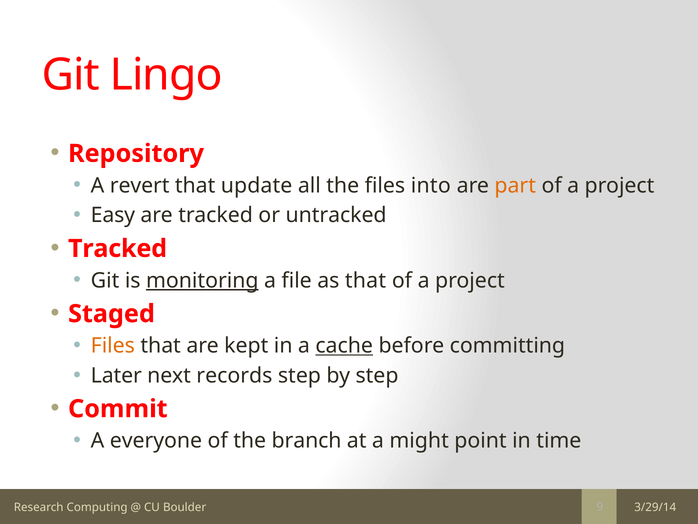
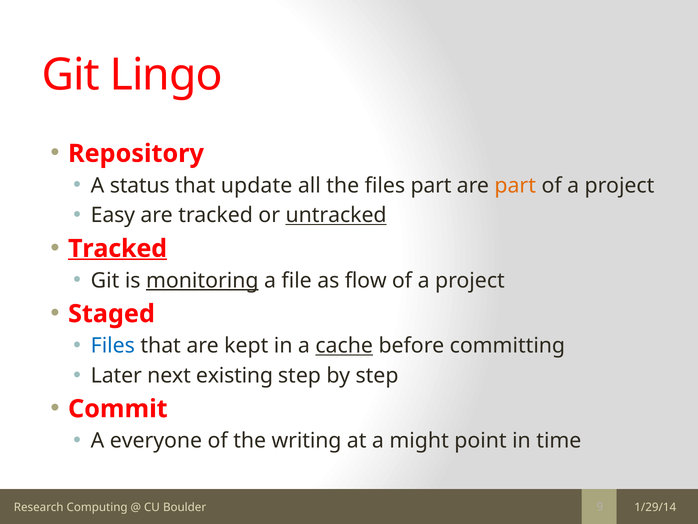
revert: revert -> status
files into: into -> part
untracked underline: none -> present
Tracked at (118, 248) underline: none -> present
as that: that -> flow
Files at (113, 345) colour: orange -> blue
records: records -> existing
branch: branch -> writing
3/29/14: 3/29/14 -> 1/29/14
